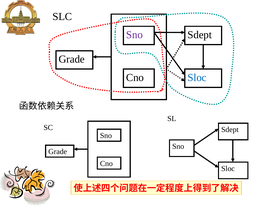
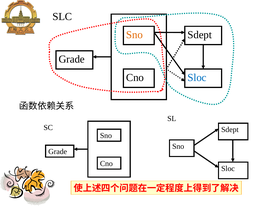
Sno at (134, 35) colour: purple -> orange
